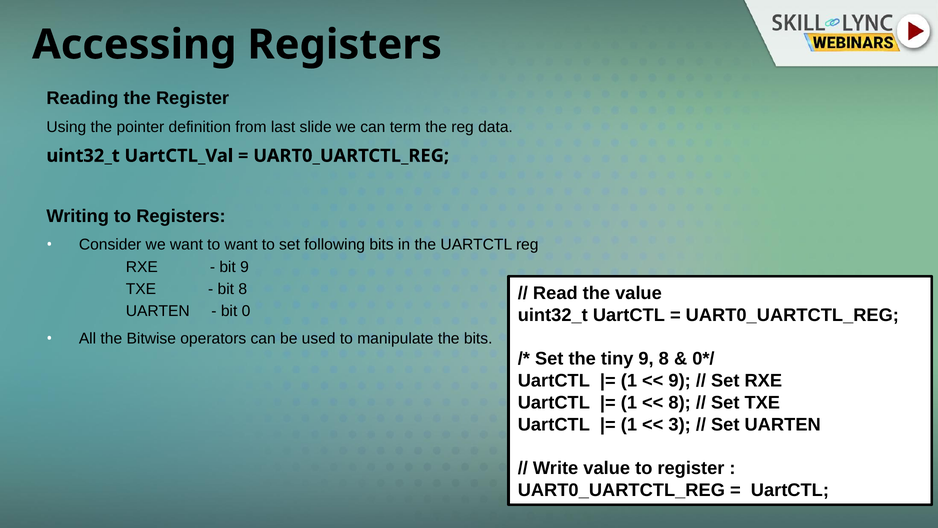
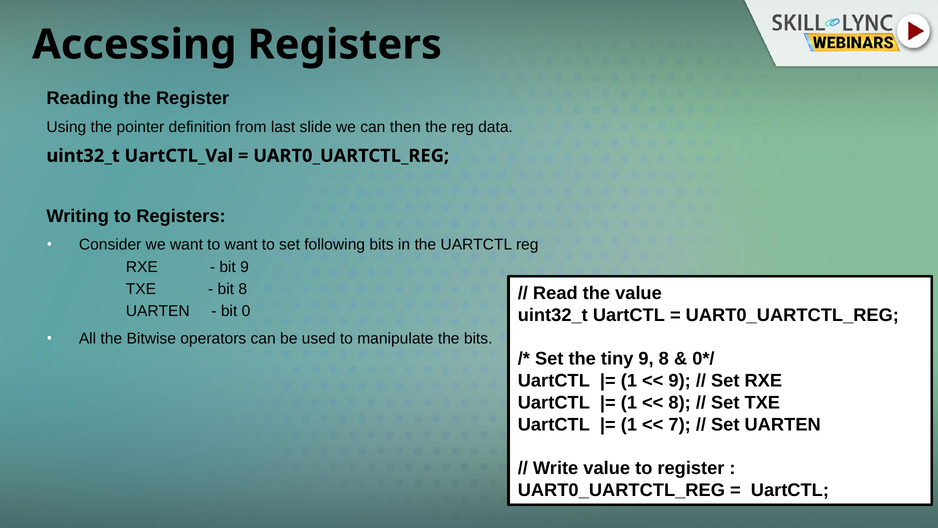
term: term -> then
3: 3 -> 7
